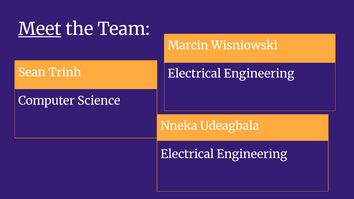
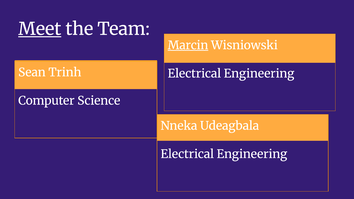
Marcin underline: none -> present
